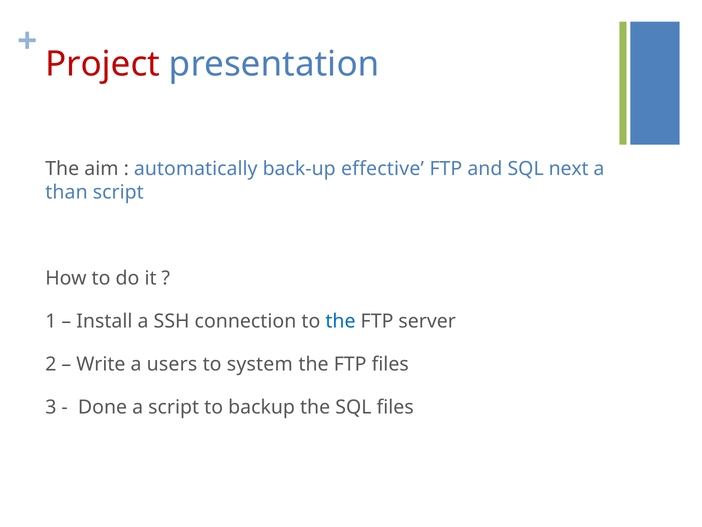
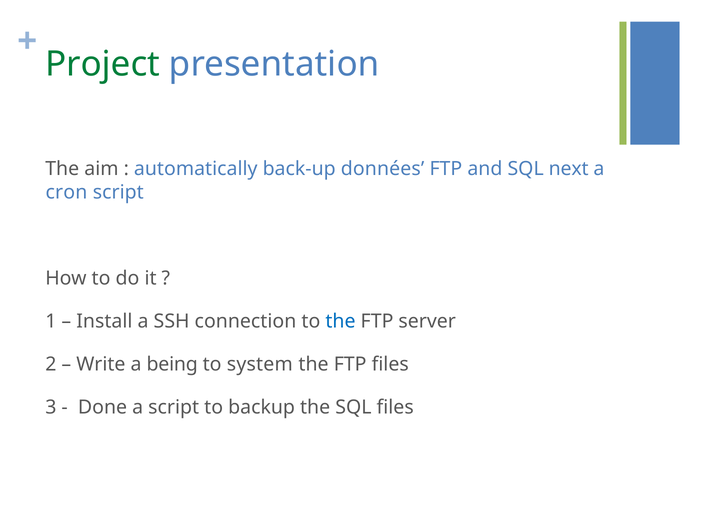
Project colour: red -> green
effective: effective -> données
than: than -> cron
users: users -> being
